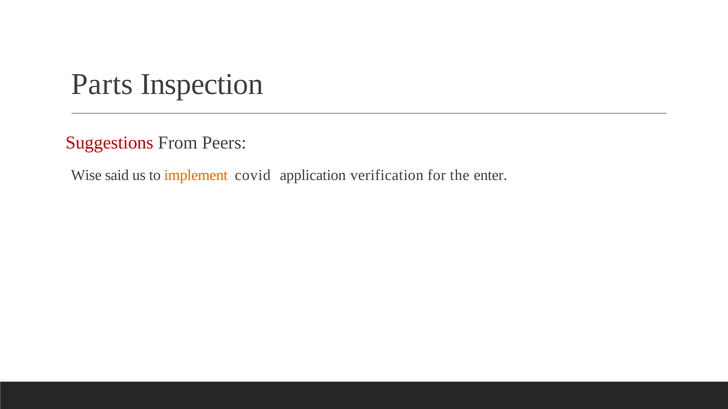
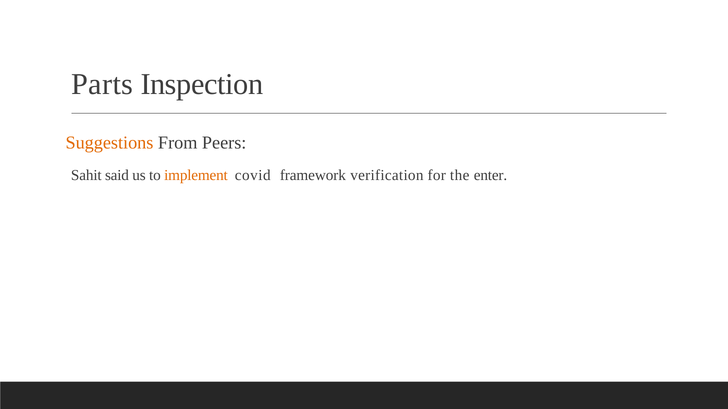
Suggestions colour: red -> orange
Wise: Wise -> Sahit
application: application -> framework
